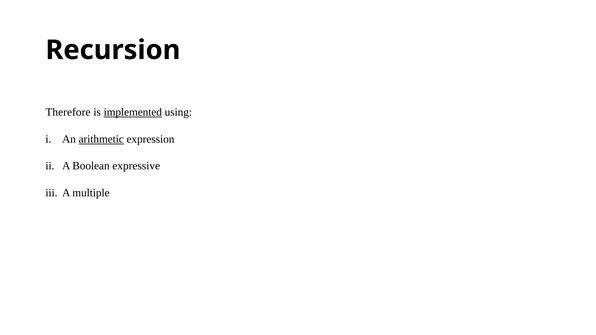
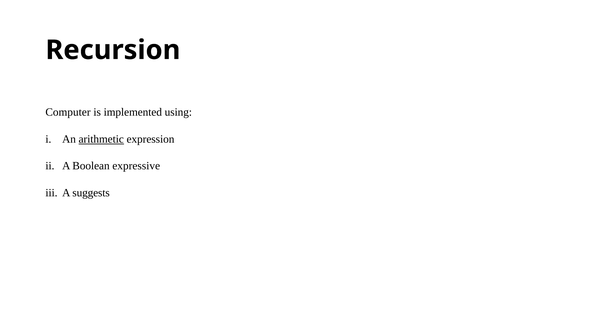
Therefore: Therefore -> Computer
implemented underline: present -> none
multiple: multiple -> suggests
